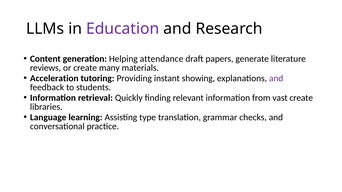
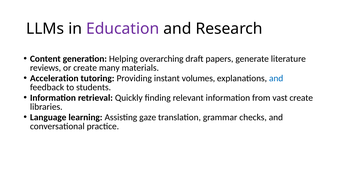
attendance: attendance -> overarching
showing: showing -> volumes
and at (276, 79) colour: purple -> blue
type: type -> gaze
